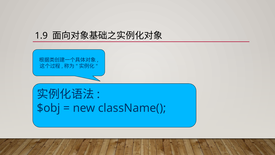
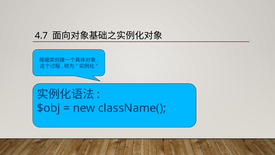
1.9: 1.9 -> 4.7
